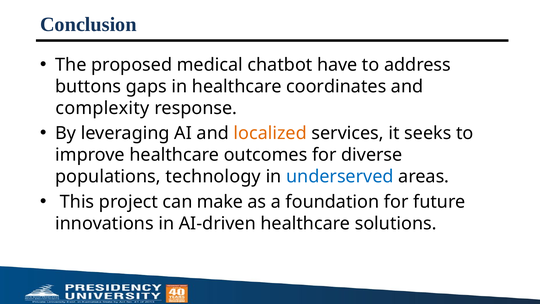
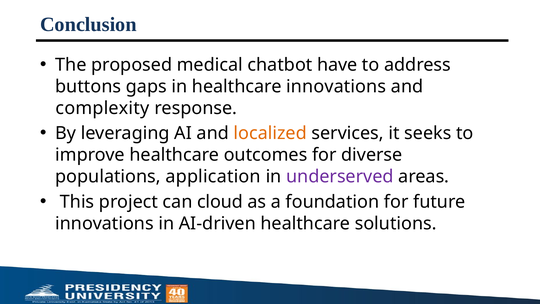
healthcare coordinates: coordinates -> innovations
technology: technology -> application
underserved colour: blue -> purple
make: make -> cloud
